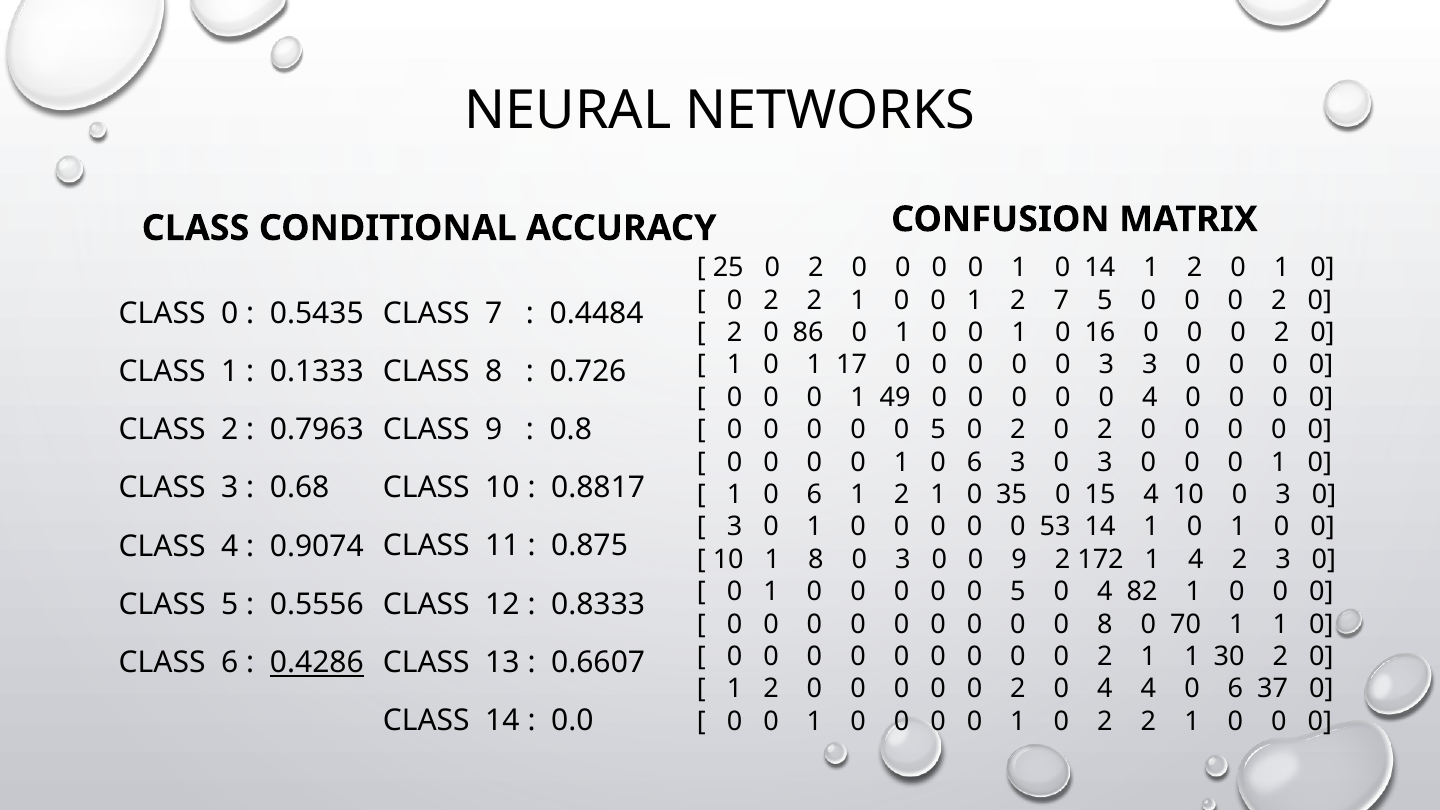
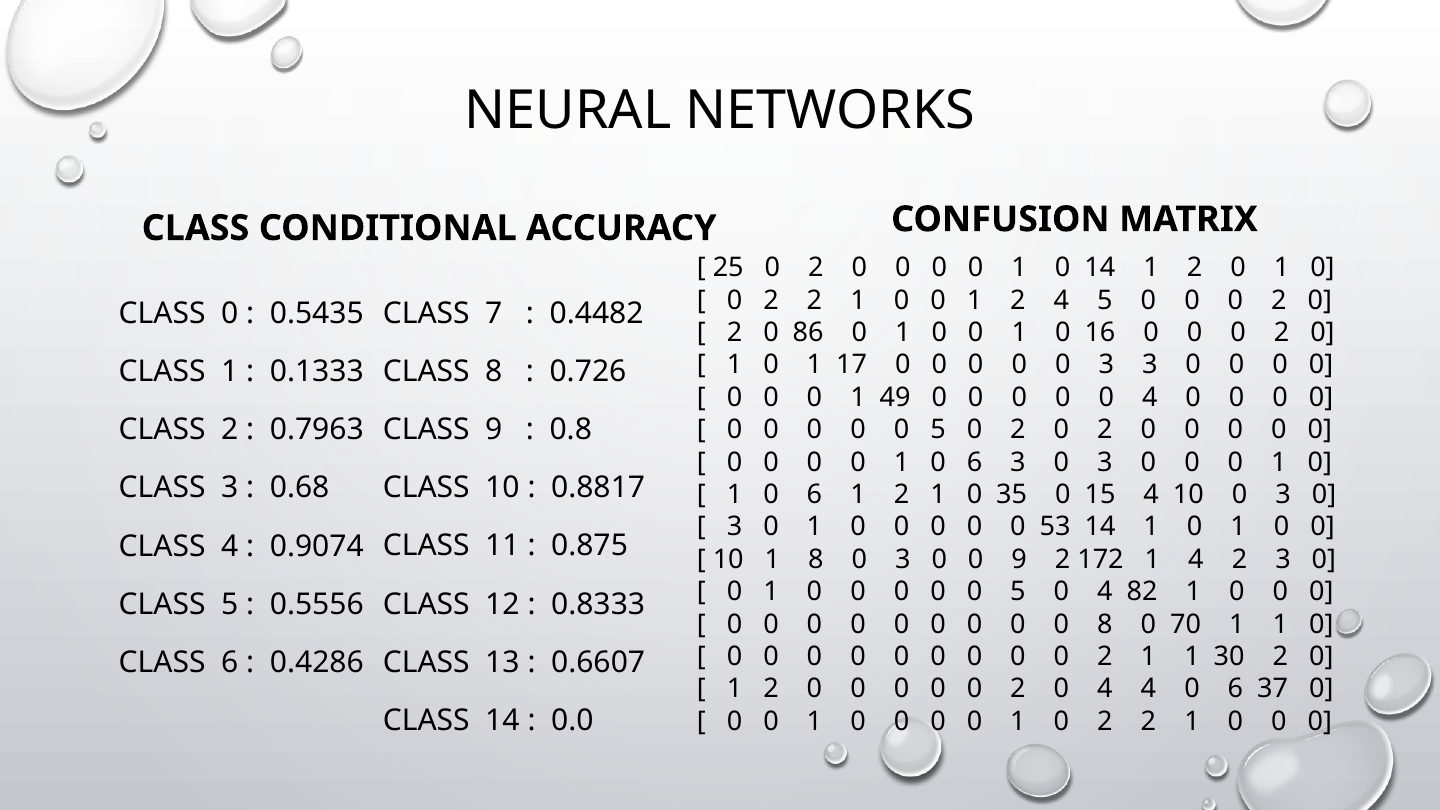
2 7: 7 -> 4
0.4484: 0.4484 -> 0.4482
0.4286 underline: present -> none
